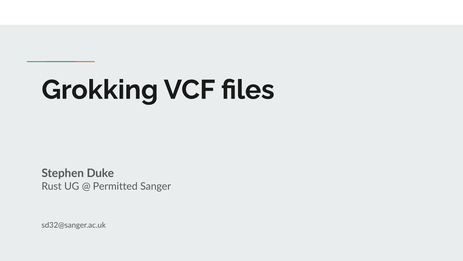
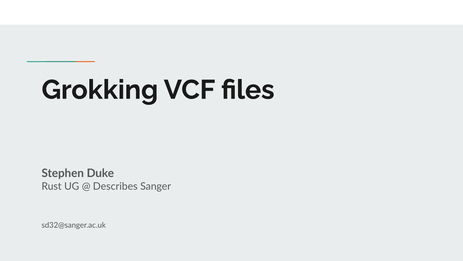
Permitted: Permitted -> Describes
